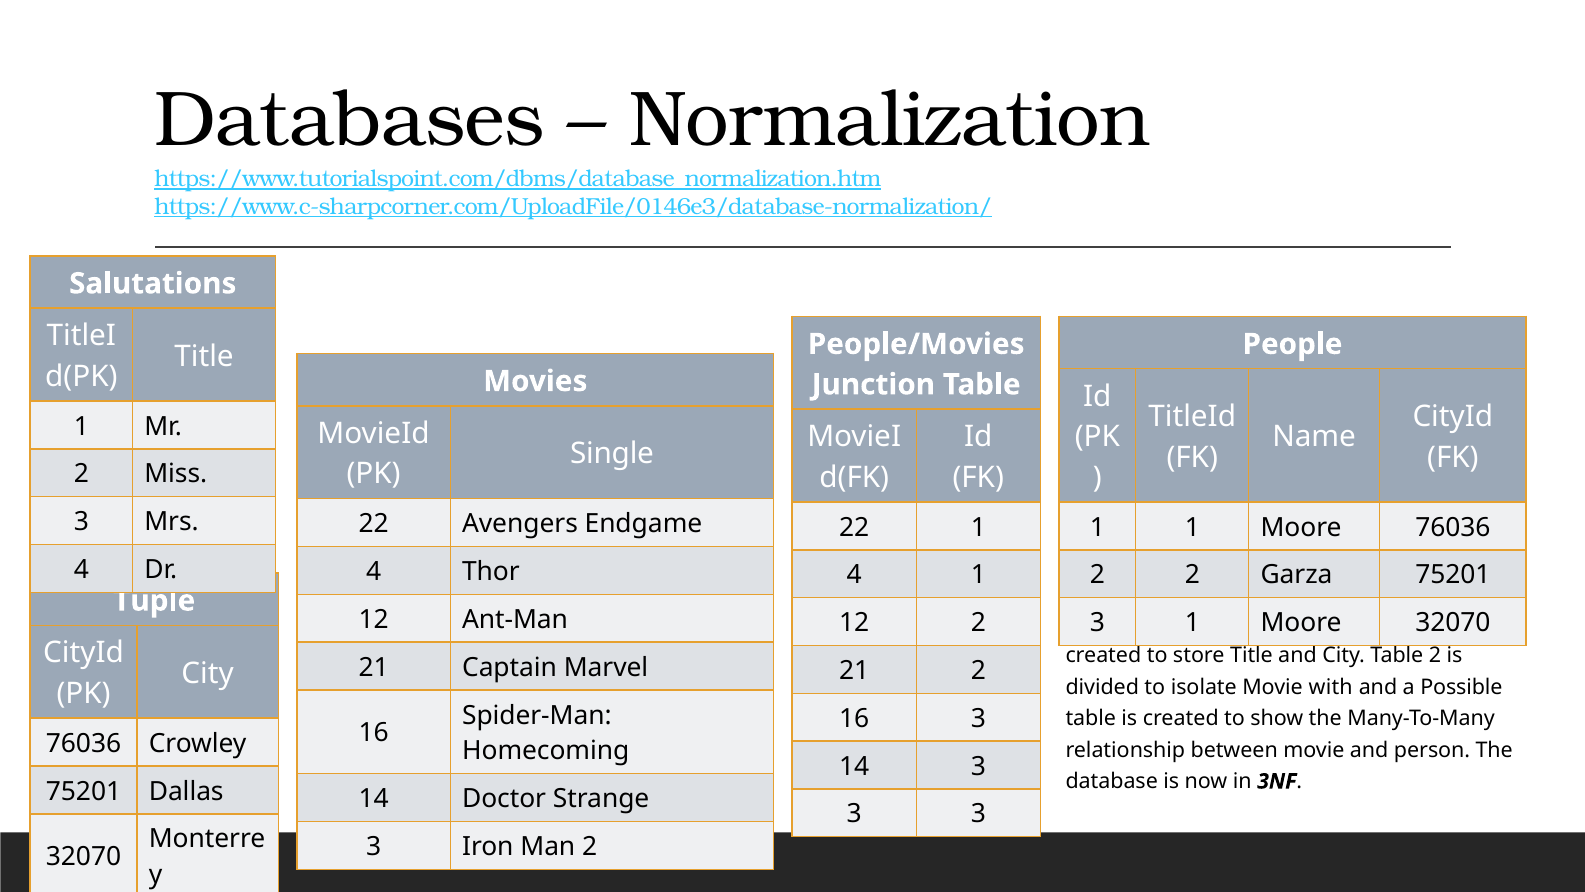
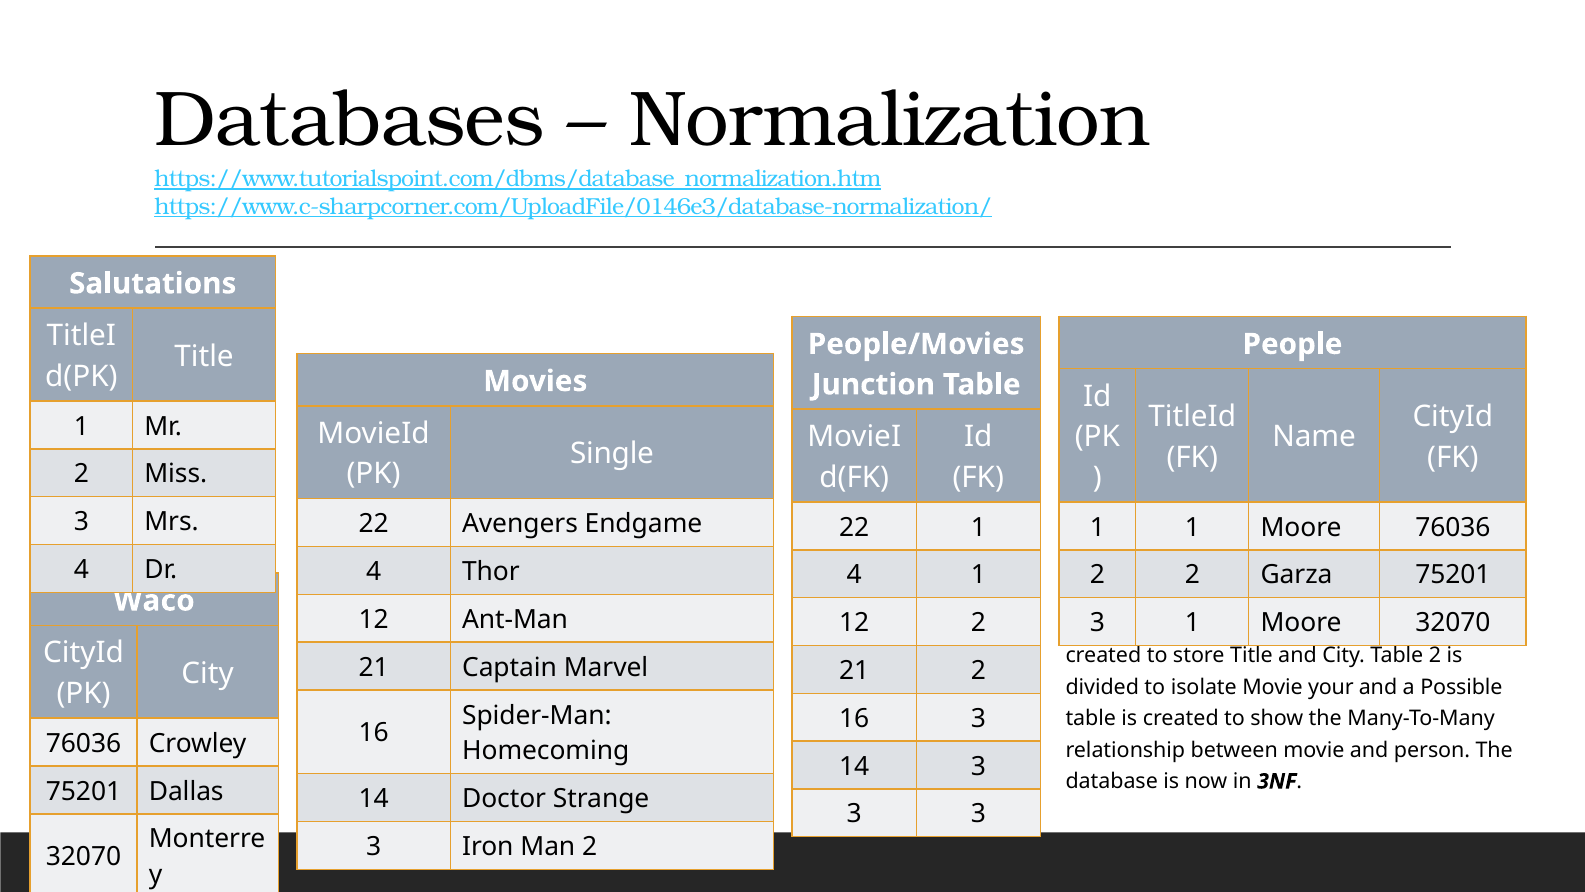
Tuple at (154, 600): Tuple -> Waco
with: with -> your
